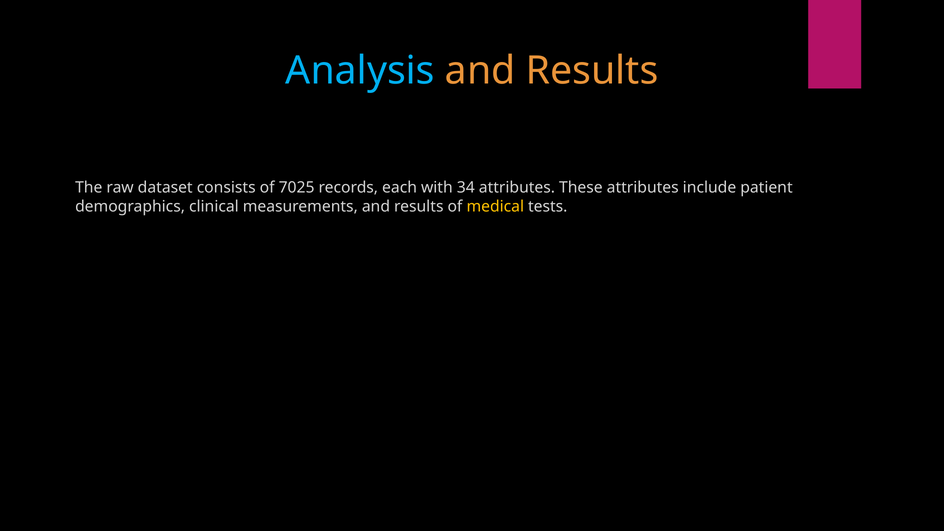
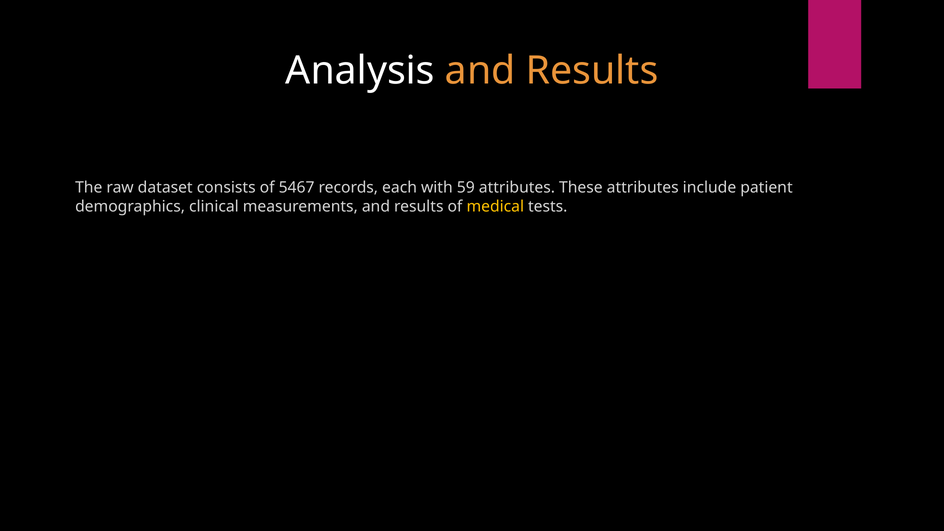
Analysis colour: light blue -> white
7025: 7025 -> 5467
34: 34 -> 59
